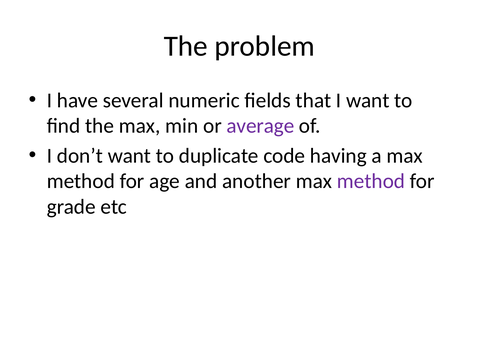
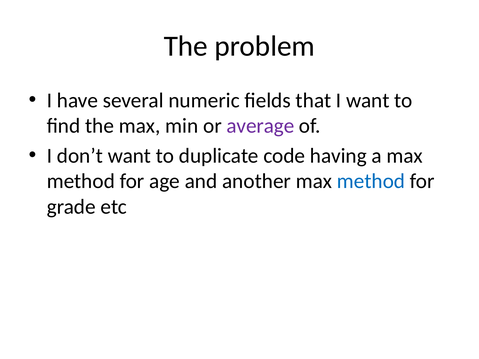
method at (371, 181) colour: purple -> blue
